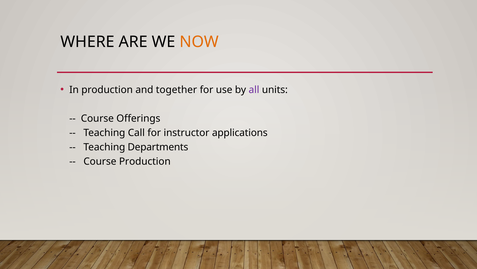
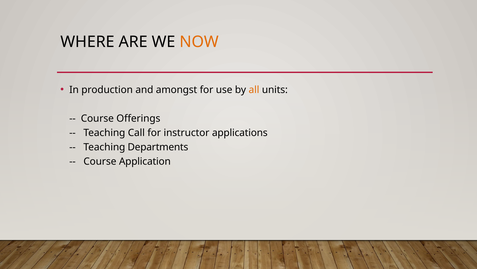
together: together -> amongst
all colour: purple -> orange
Course Production: Production -> Application
